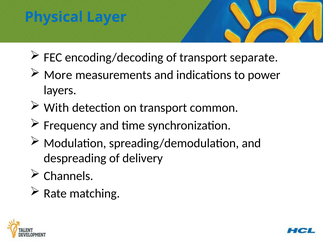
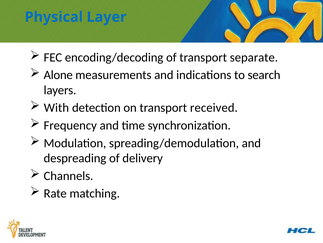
More: More -> Alone
power: power -> search
common: common -> received
